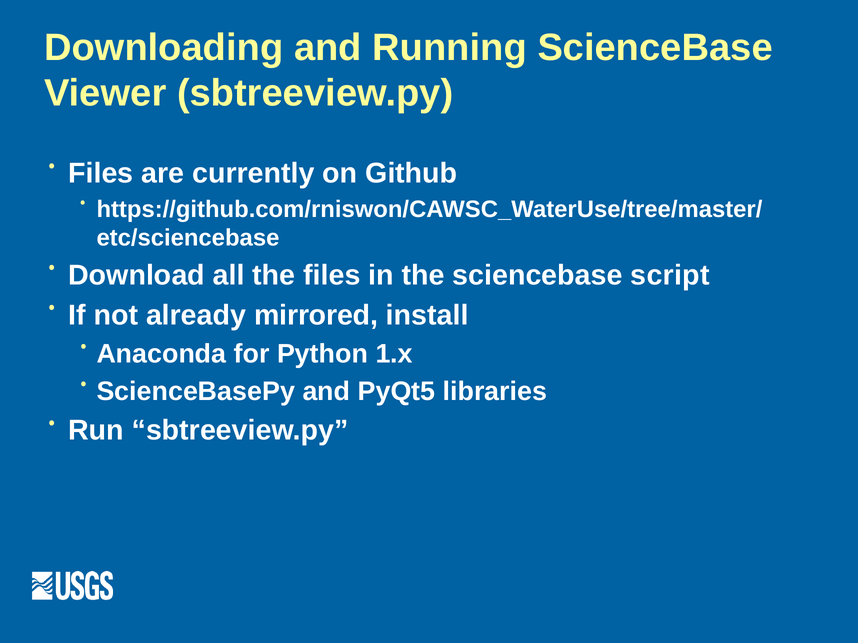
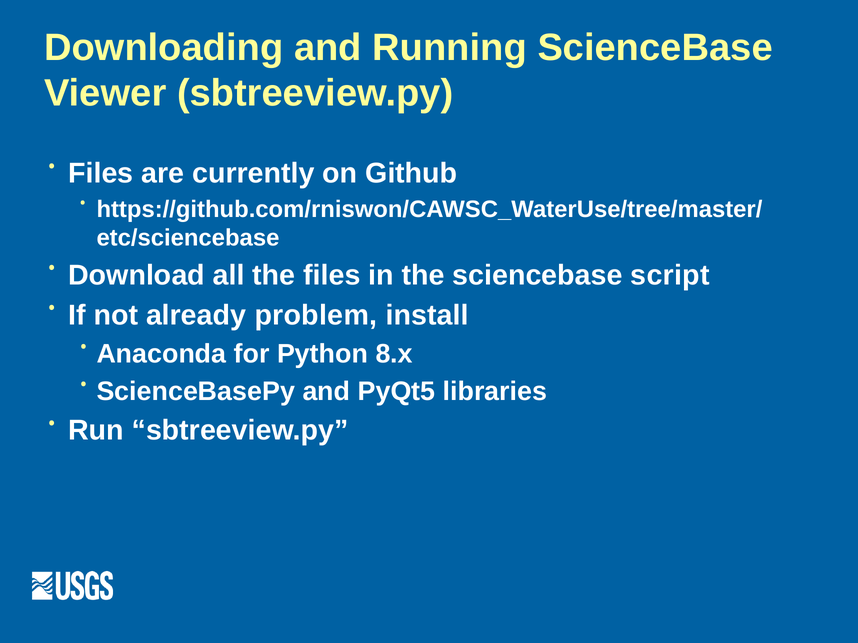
mirrored: mirrored -> problem
1.x: 1.x -> 8.x
